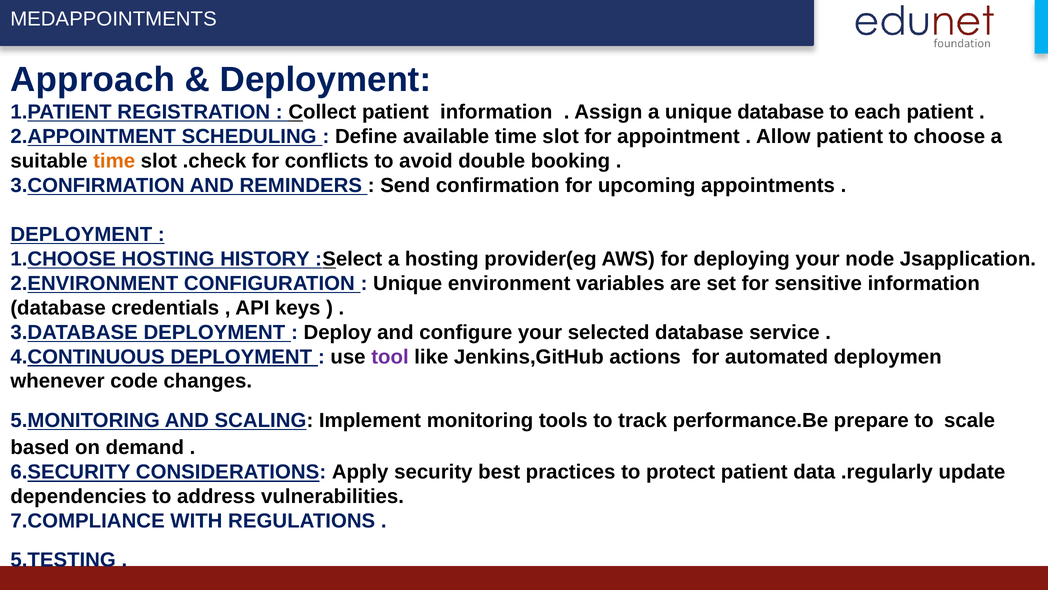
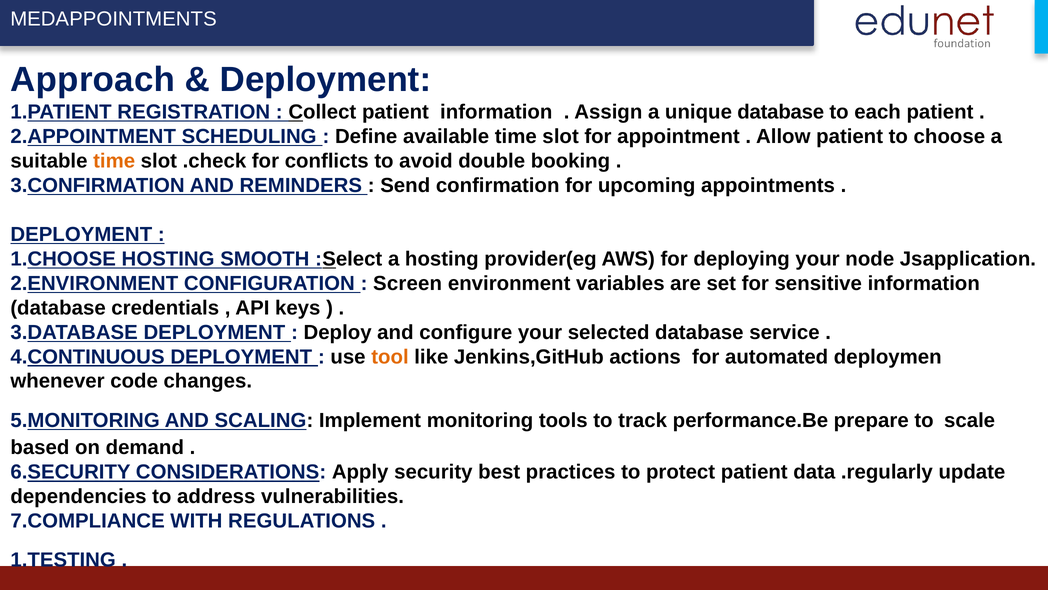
HISTORY: HISTORY -> SMOOTH
Unique at (408, 283): Unique -> Screen
tool colour: purple -> orange
5.TESTING: 5.TESTING -> 1.TESTING
